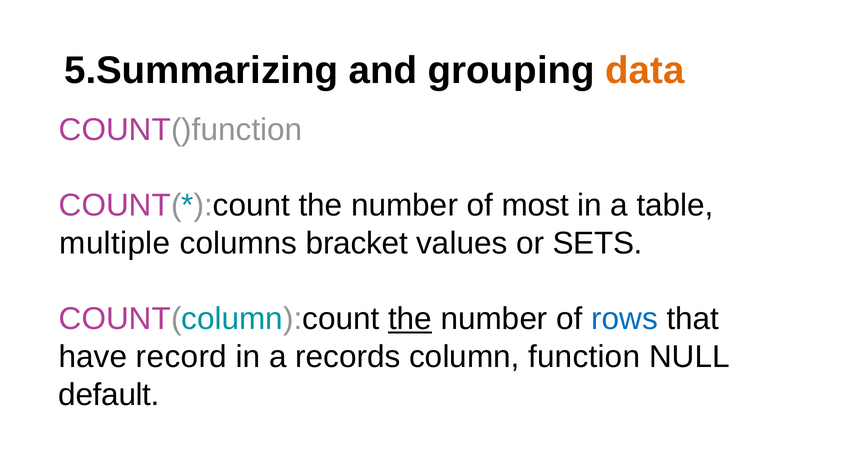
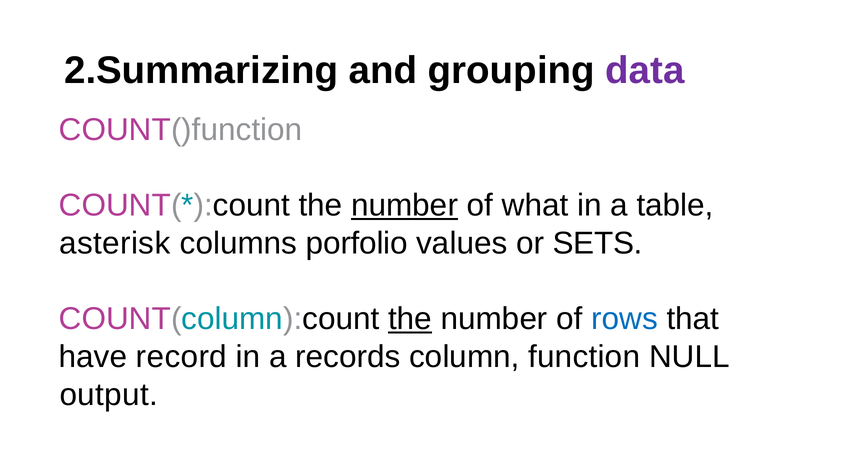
5.Summarizing: 5.Summarizing -> 2.Summarizing
data colour: orange -> purple
number at (405, 205) underline: none -> present
most: most -> what
multiple: multiple -> asterisk
bracket: bracket -> porfolio
default: default -> output
